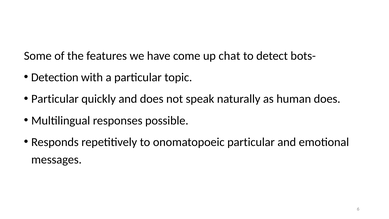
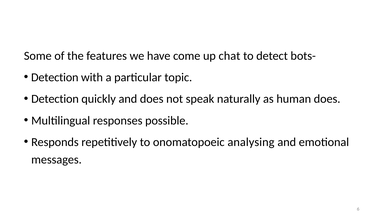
Particular at (55, 99): Particular -> Detection
onomatopoeic particular: particular -> analysing
